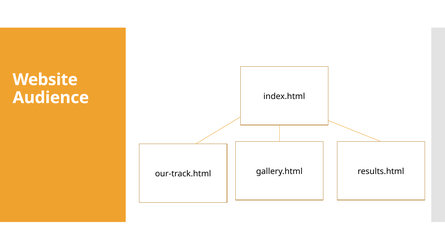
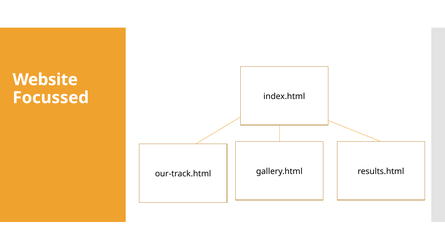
Audience: Audience -> Focussed
